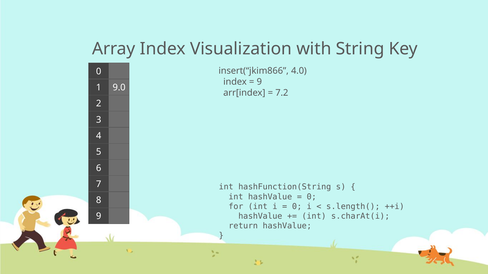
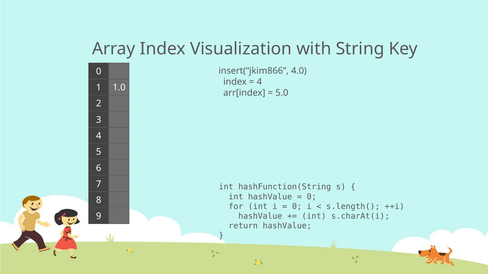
9 at (259, 82): 9 -> 4
9.0: 9.0 -> 1.0
7.2: 7.2 -> 5.0
